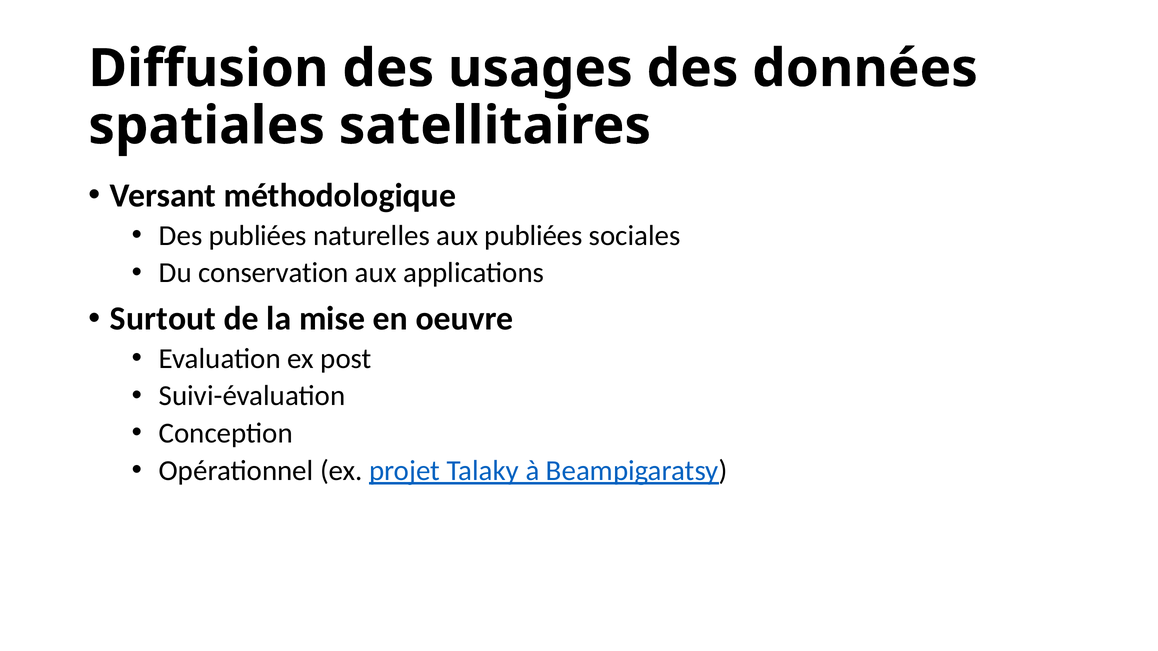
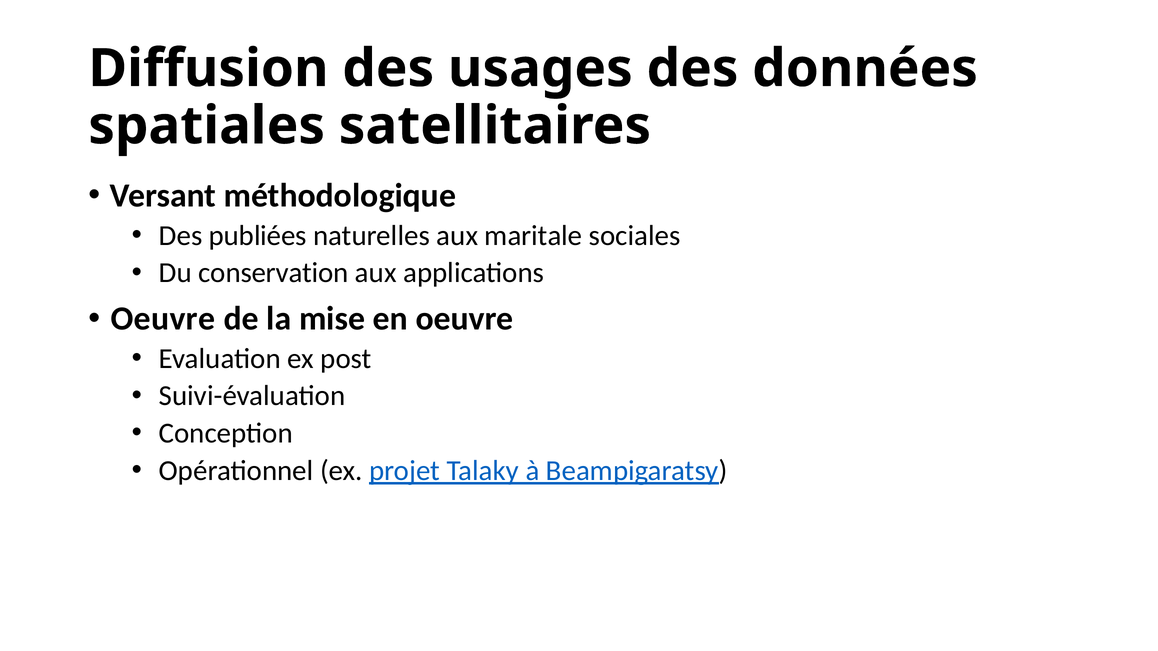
aux publiées: publiées -> maritale
Surtout at (163, 319): Surtout -> Oeuvre
